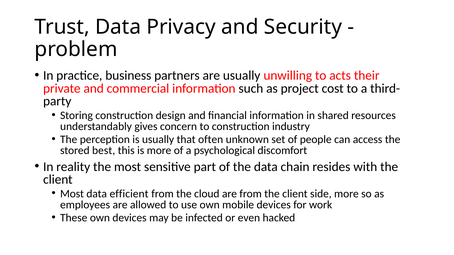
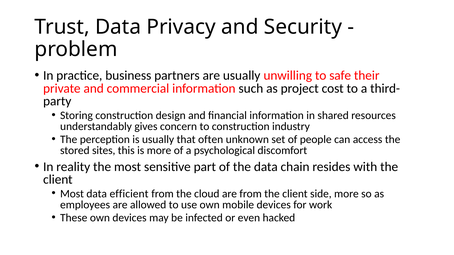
acts: acts -> safe
best: best -> sites
